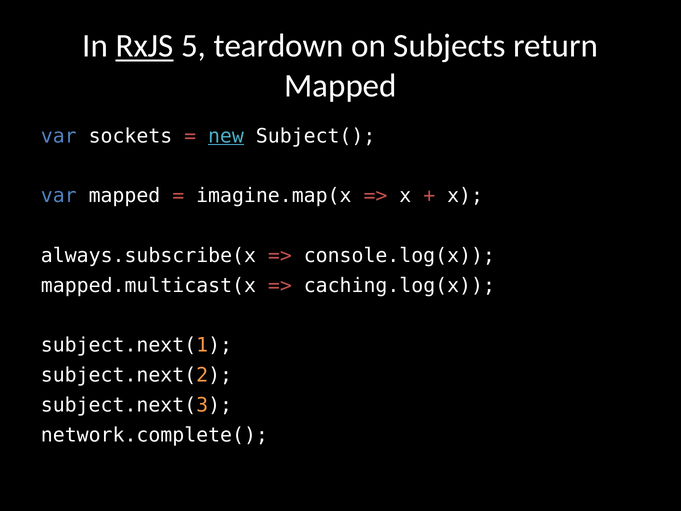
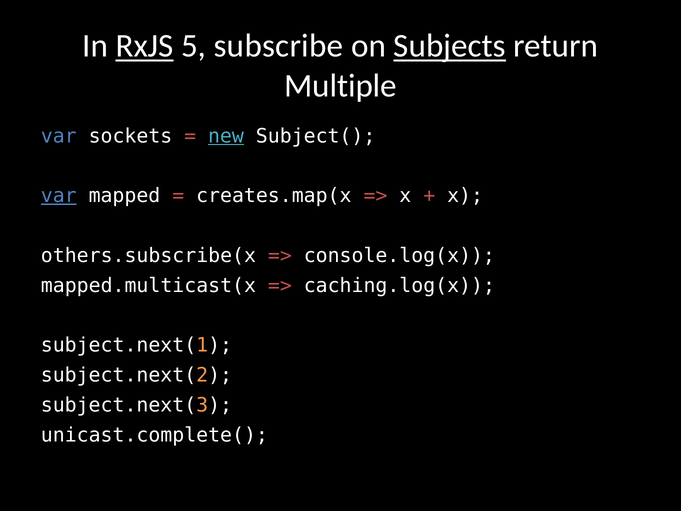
teardown: teardown -> subscribe
Subjects underline: none -> present
Mapped at (340, 86): Mapped -> Multiple
var at (59, 196) underline: none -> present
imagine.map(x: imagine.map(x -> creates.map(x
always.subscribe(x: always.subscribe(x -> others.subscribe(x
network.complete(: network.complete( -> unicast.complete(
